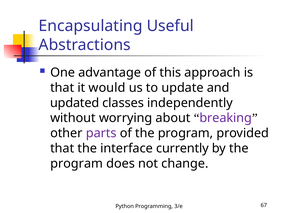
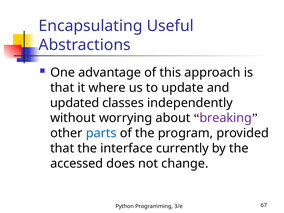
would: would -> where
parts colour: purple -> blue
program at (77, 163): program -> accessed
